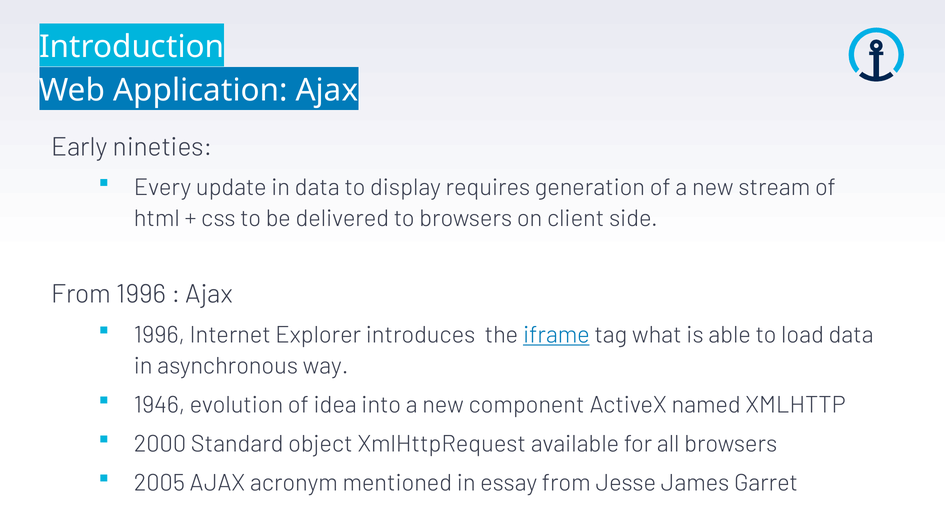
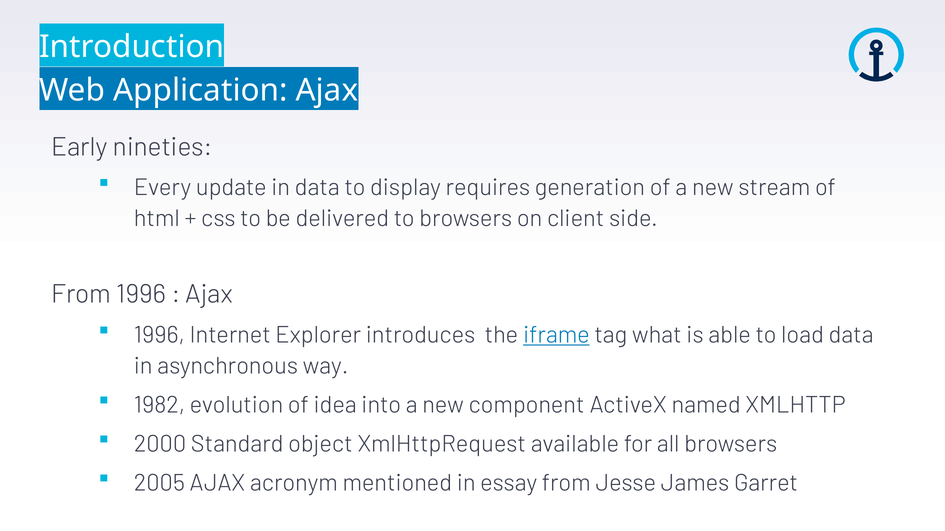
1946: 1946 -> 1982
